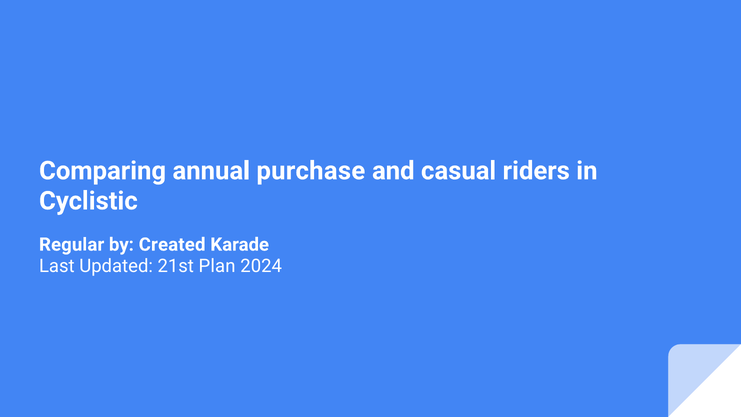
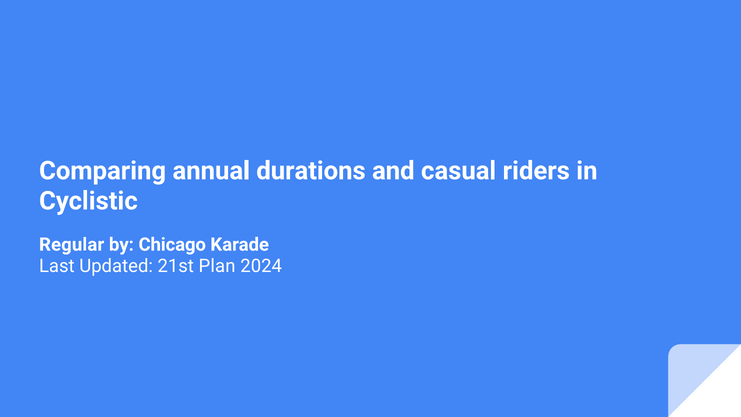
purchase: purchase -> durations
Created: Created -> Chicago
